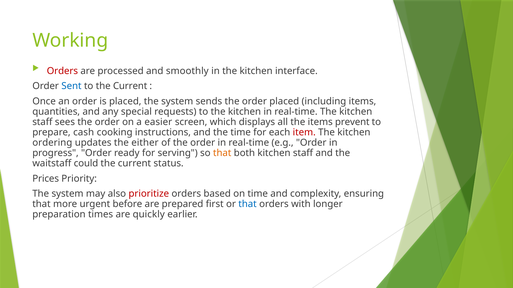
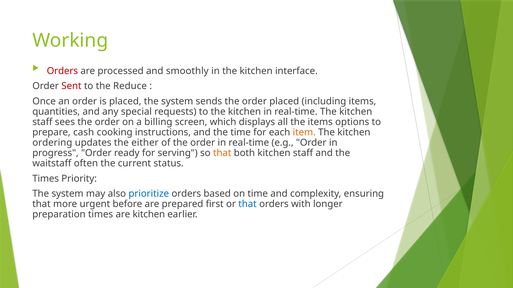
Sent colour: blue -> red
to the Current: Current -> Reduce
easier: easier -> billing
prevent: prevent -> options
item colour: red -> orange
could: could -> often
Prices at (46, 179): Prices -> Times
prioritize colour: red -> blue
are quickly: quickly -> kitchen
